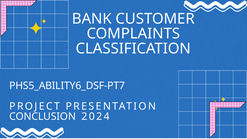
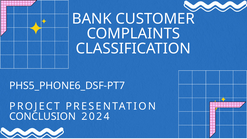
PHS5_ABILITY6_DSF-PT7: PHS5_ABILITY6_DSF-PT7 -> PHS5_PHONE6_DSF-PT7
